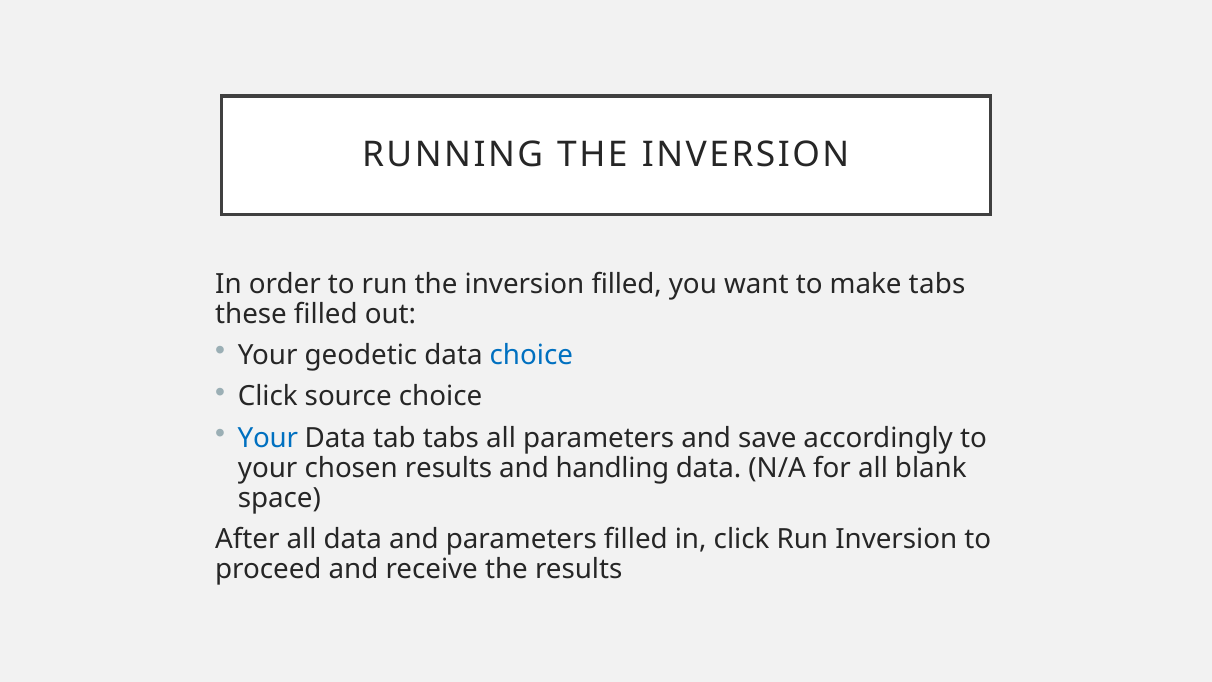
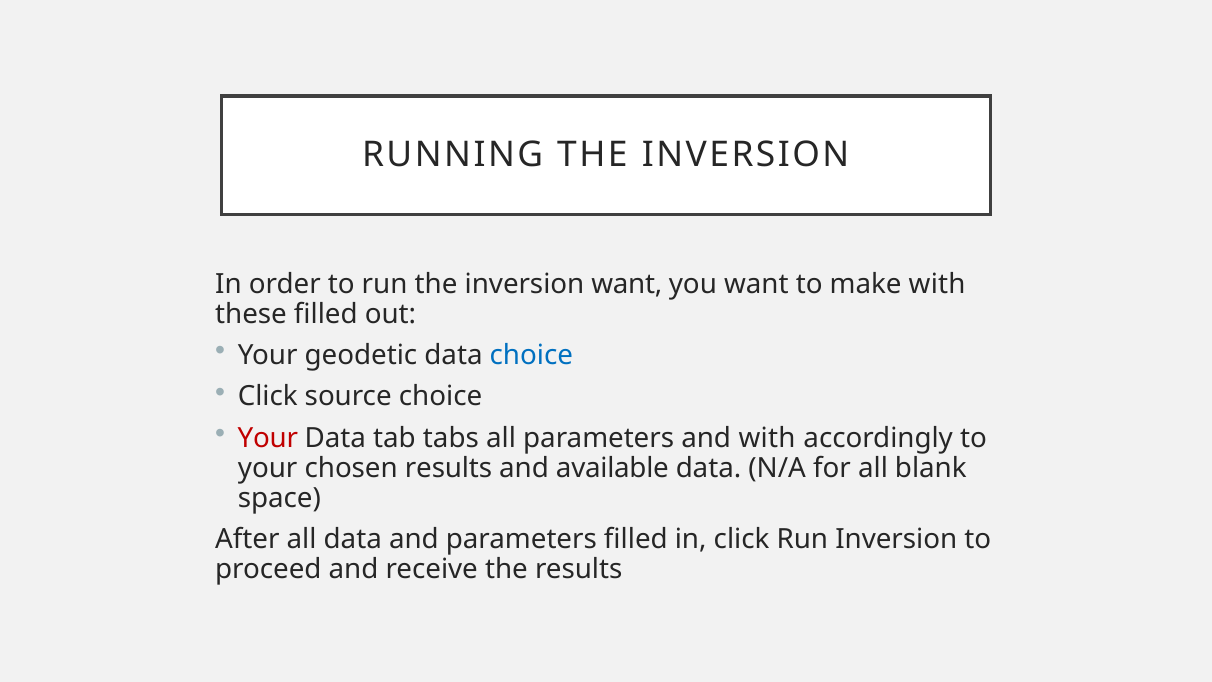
inversion filled: filled -> want
make tabs: tabs -> with
Your at (268, 438) colour: blue -> red
and save: save -> with
handling: handling -> available
